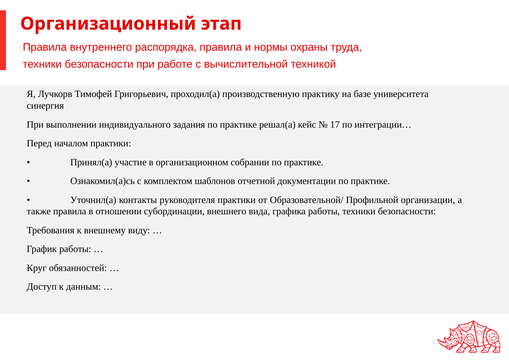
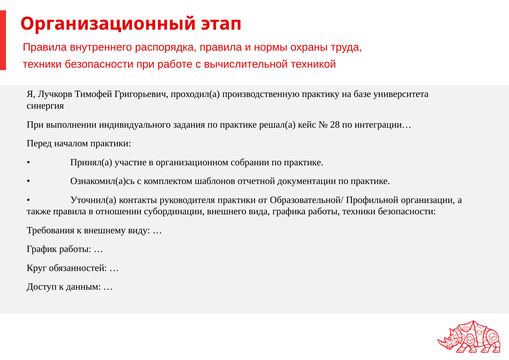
17: 17 -> 28
